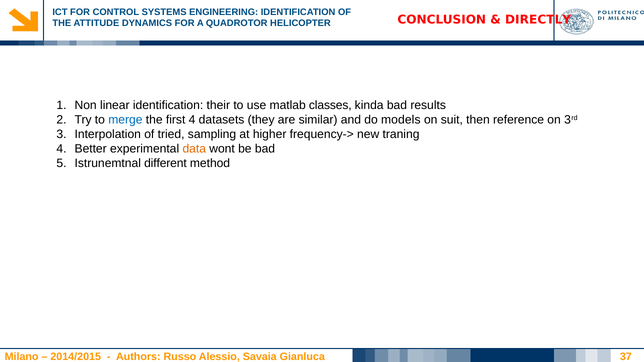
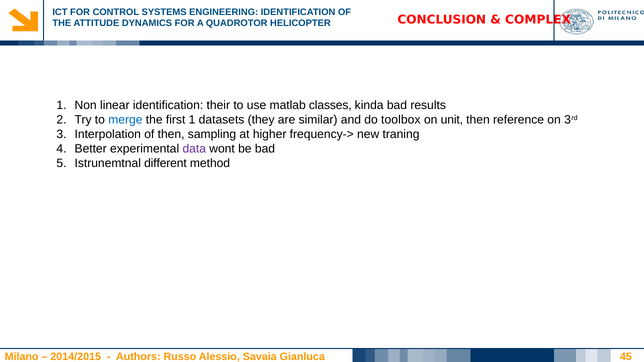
DIRECTLY: DIRECTLY -> COMPLEX
first 4: 4 -> 1
models: models -> toolbox
suit: suit -> unit
of tried: tried -> then
data colour: orange -> purple
37: 37 -> 45
